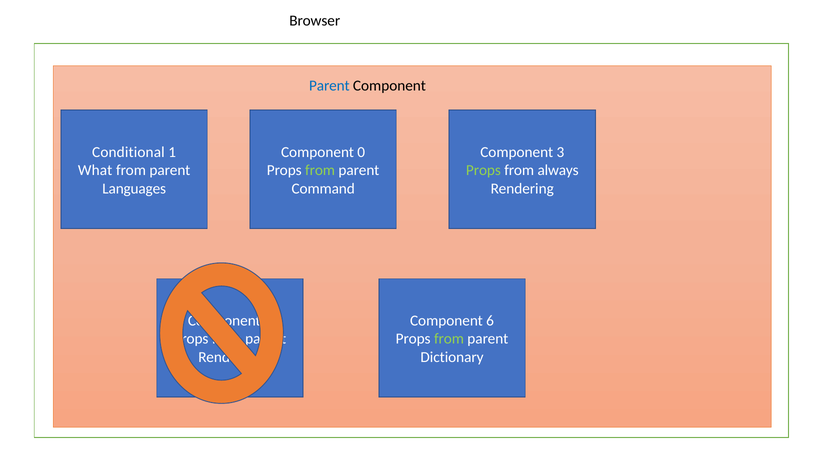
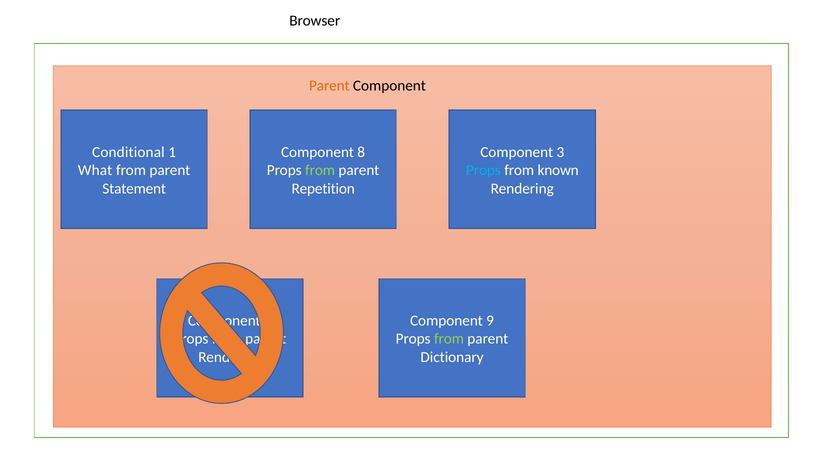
Parent at (329, 86) colour: blue -> orange
0: 0 -> 8
Props at (483, 170) colour: light green -> light blue
always: always -> known
Languages: Languages -> Statement
Command: Command -> Repetition
6: 6 -> 9
